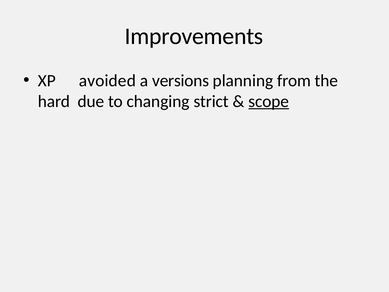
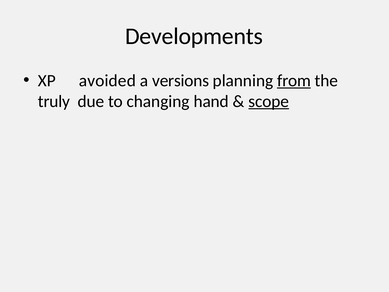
Improvements: Improvements -> Developments
from underline: none -> present
hard: hard -> truly
strict: strict -> hand
